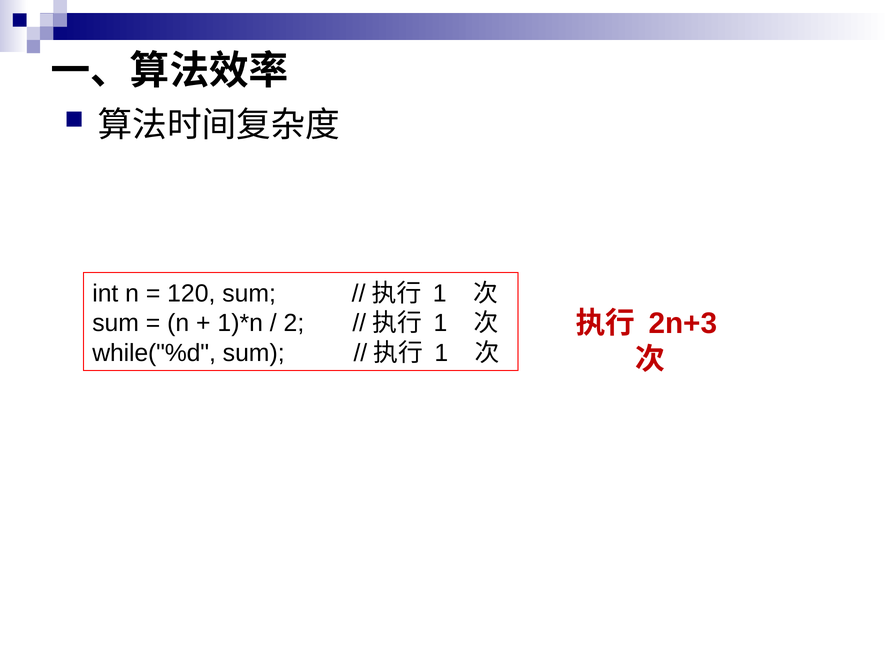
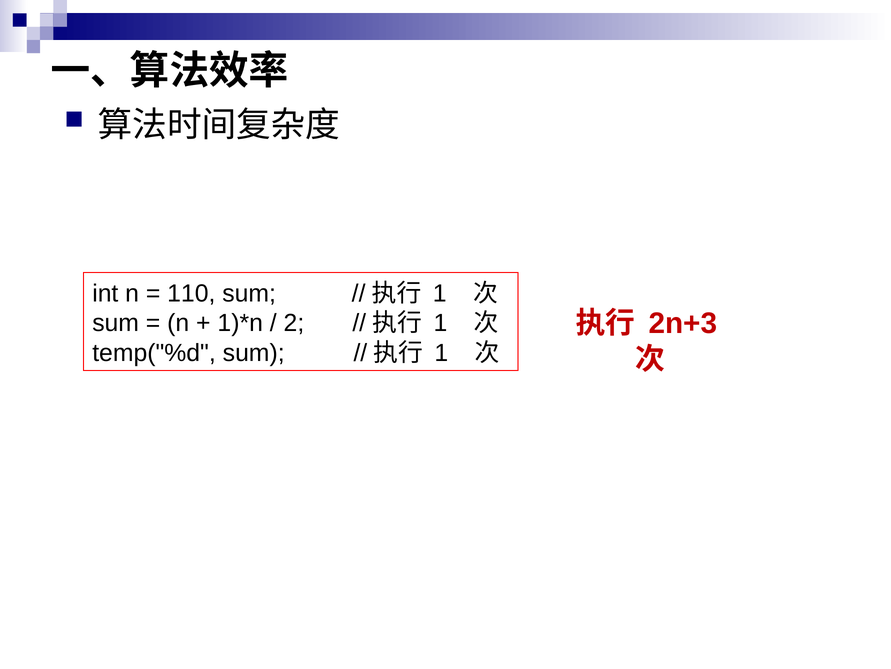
120: 120 -> 110
while("%d: while("%d -> temp("%d
